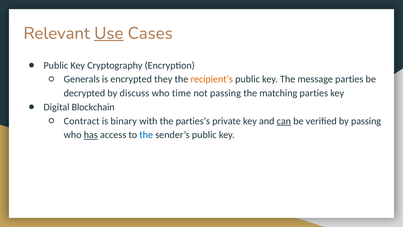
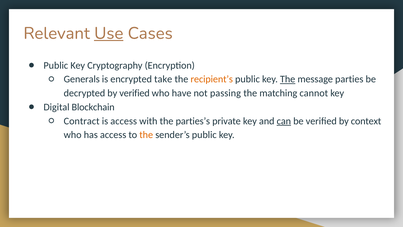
they: they -> take
The at (288, 79) underline: none -> present
by discuss: discuss -> verified
time: time -> have
matching parties: parties -> cannot
is binary: binary -> access
by passing: passing -> context
has underline: present -> none
the at (146, 135) colour: blue -> orange
